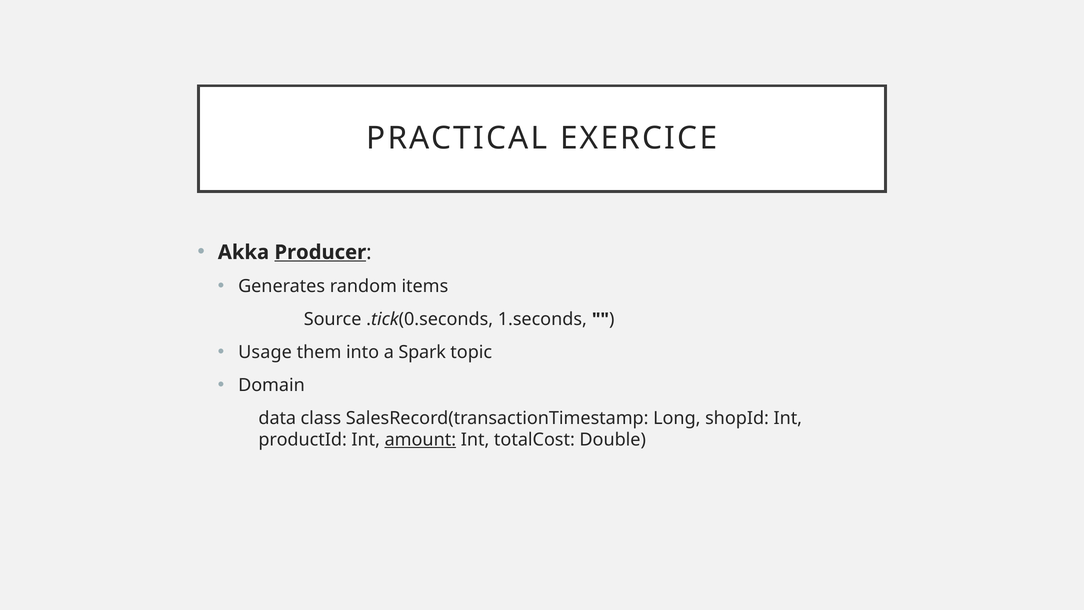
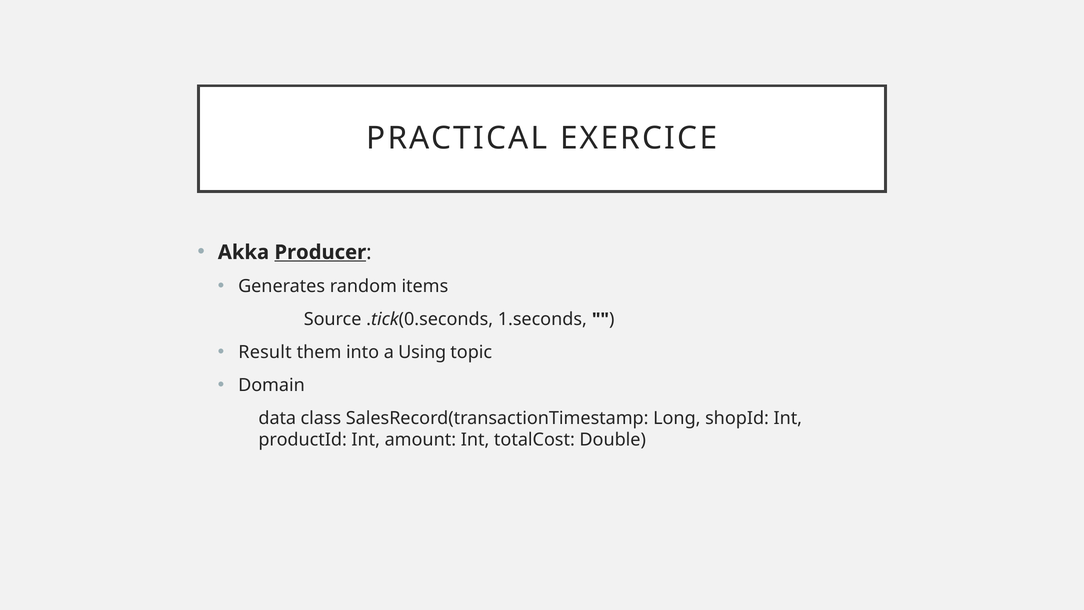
Usage: Usage -> Result
Spark: Spark -> Using
amount underline: present -> none
